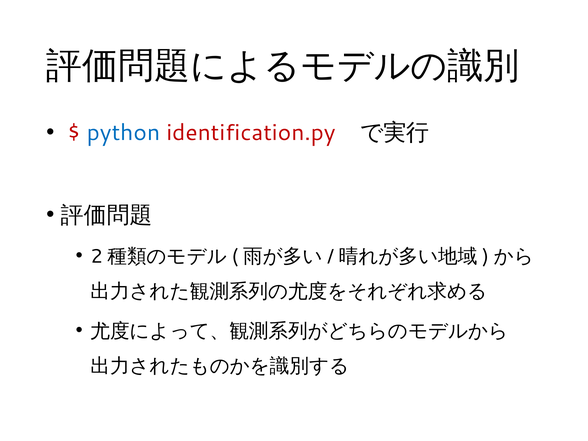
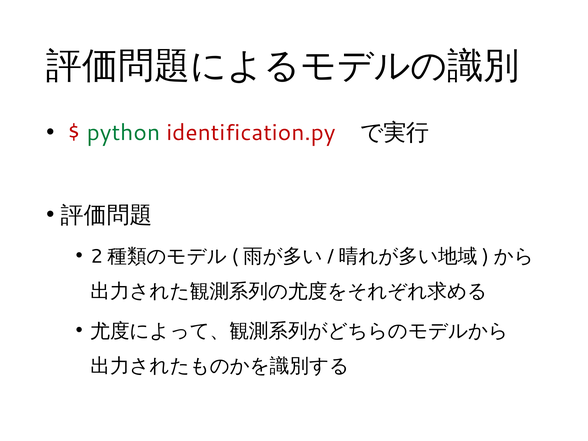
python colour: blue -> green
